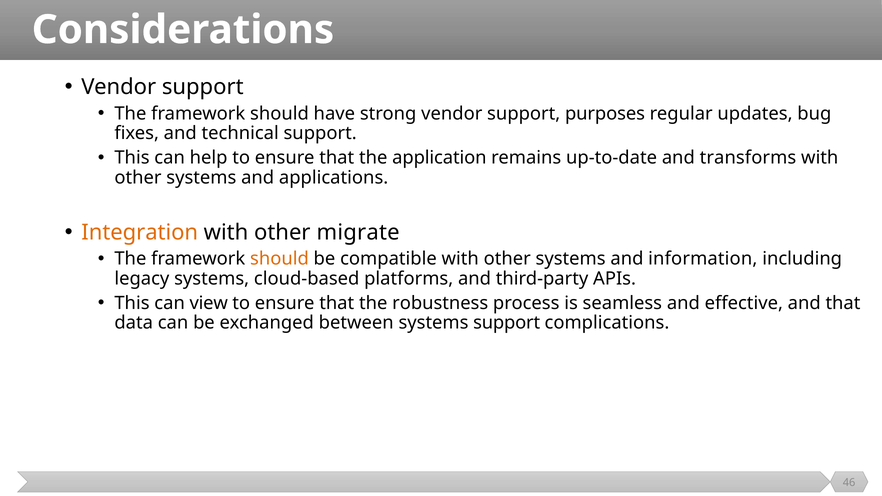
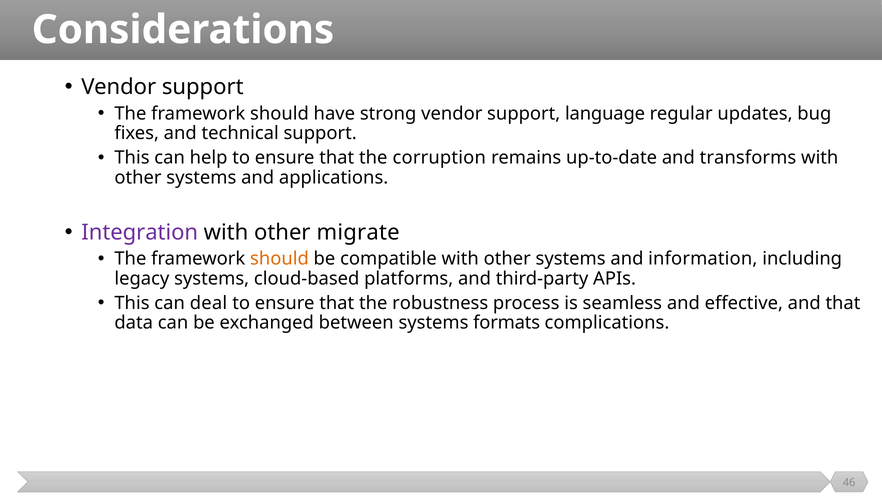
purposes: purposes -> language
application: application -> corruption
Integration colour: orange -> purple
view: view -> deal
systems support: support -> formats
